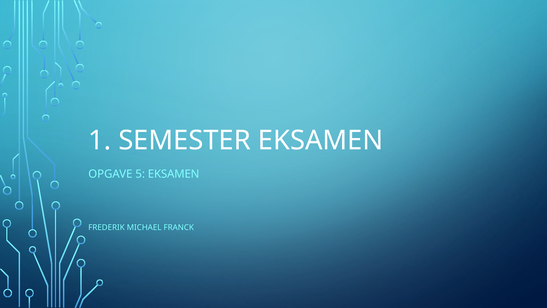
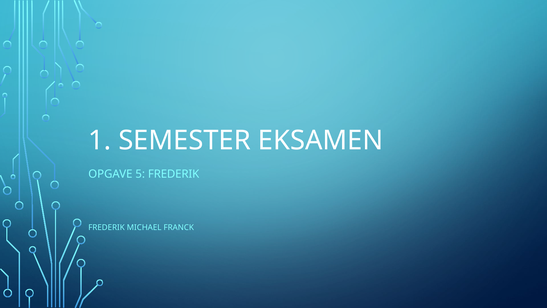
5 EKSAMEN: EKSAMEN -> FREDERIK
